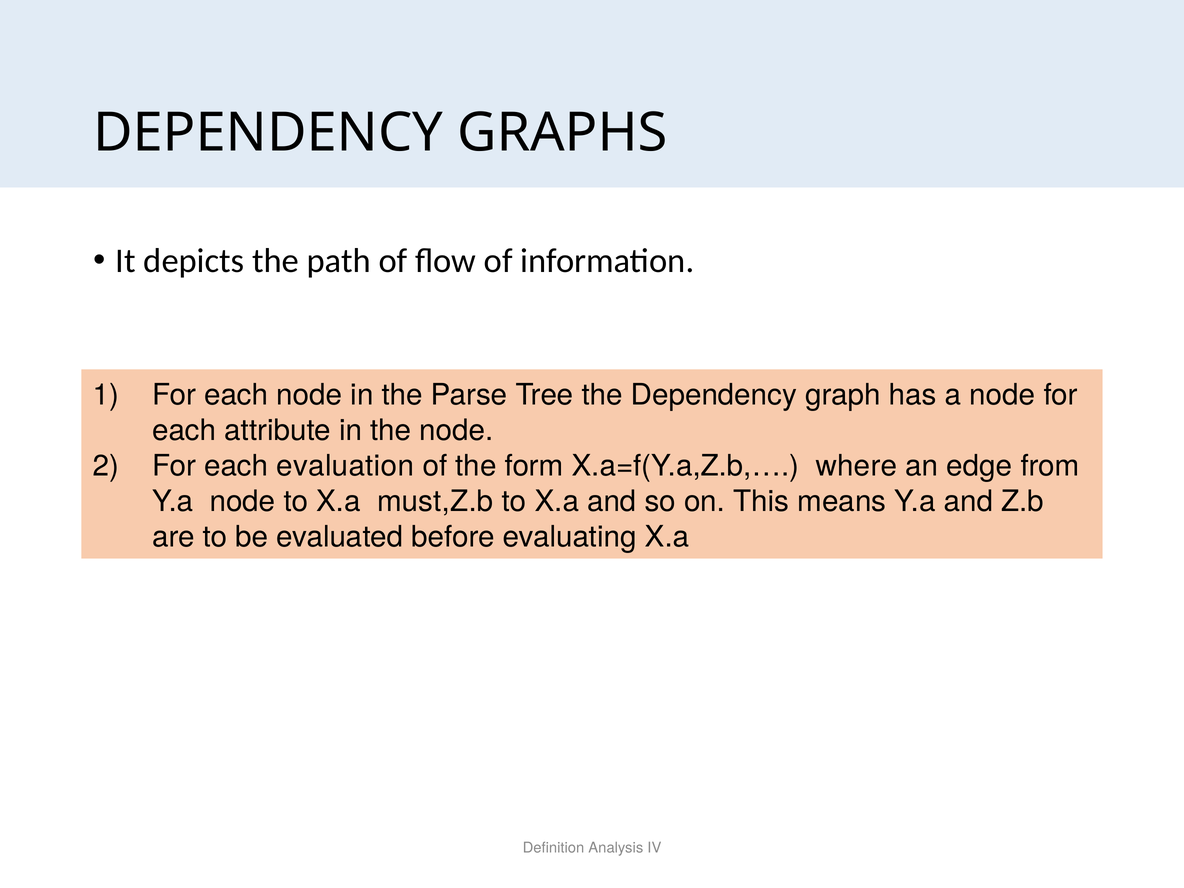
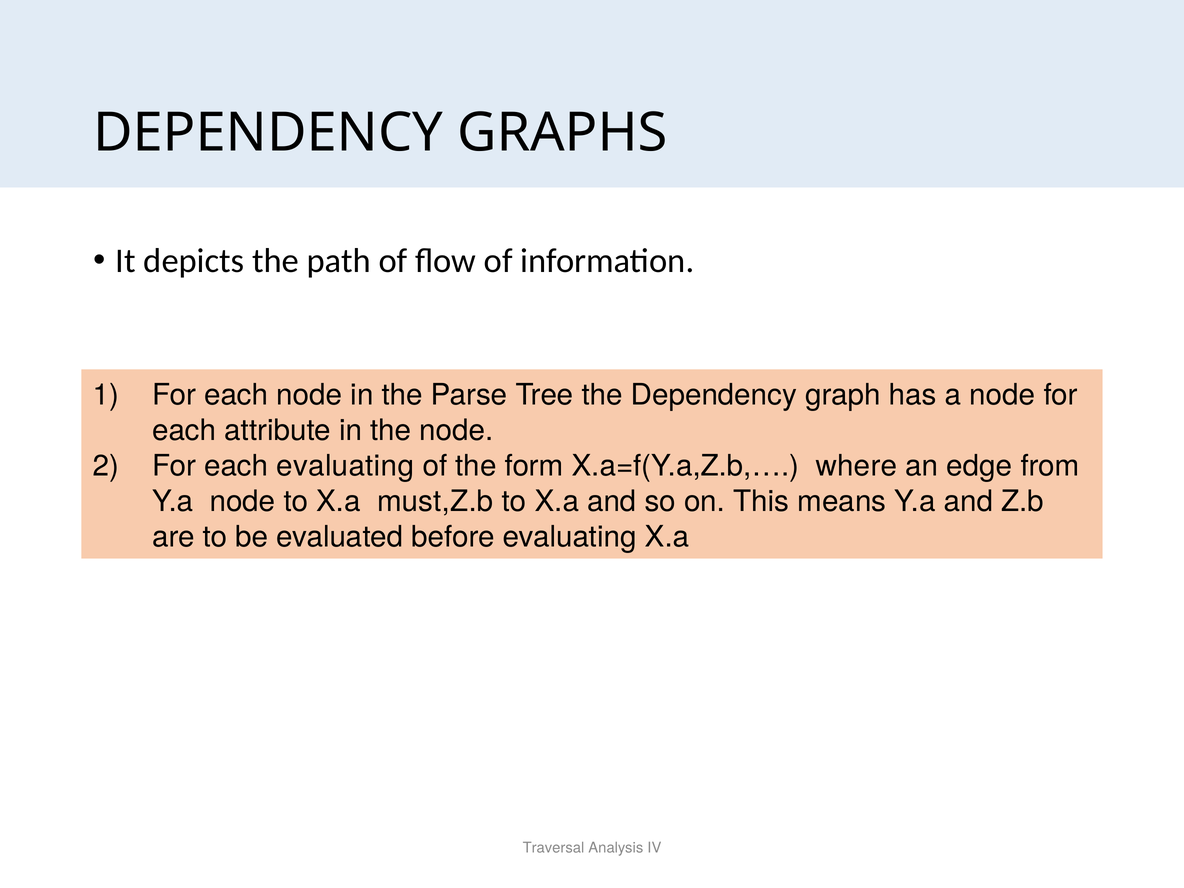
each evaluation: evaluation -> evaluating
Definition: Definition -> Traversal
